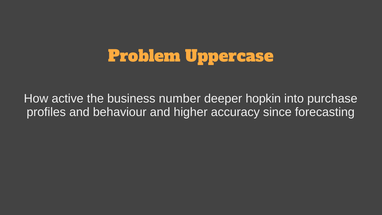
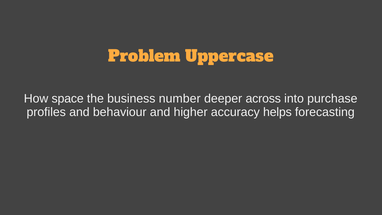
active: active -> space
hopkin: hopkin -> across
since: since -> helps
